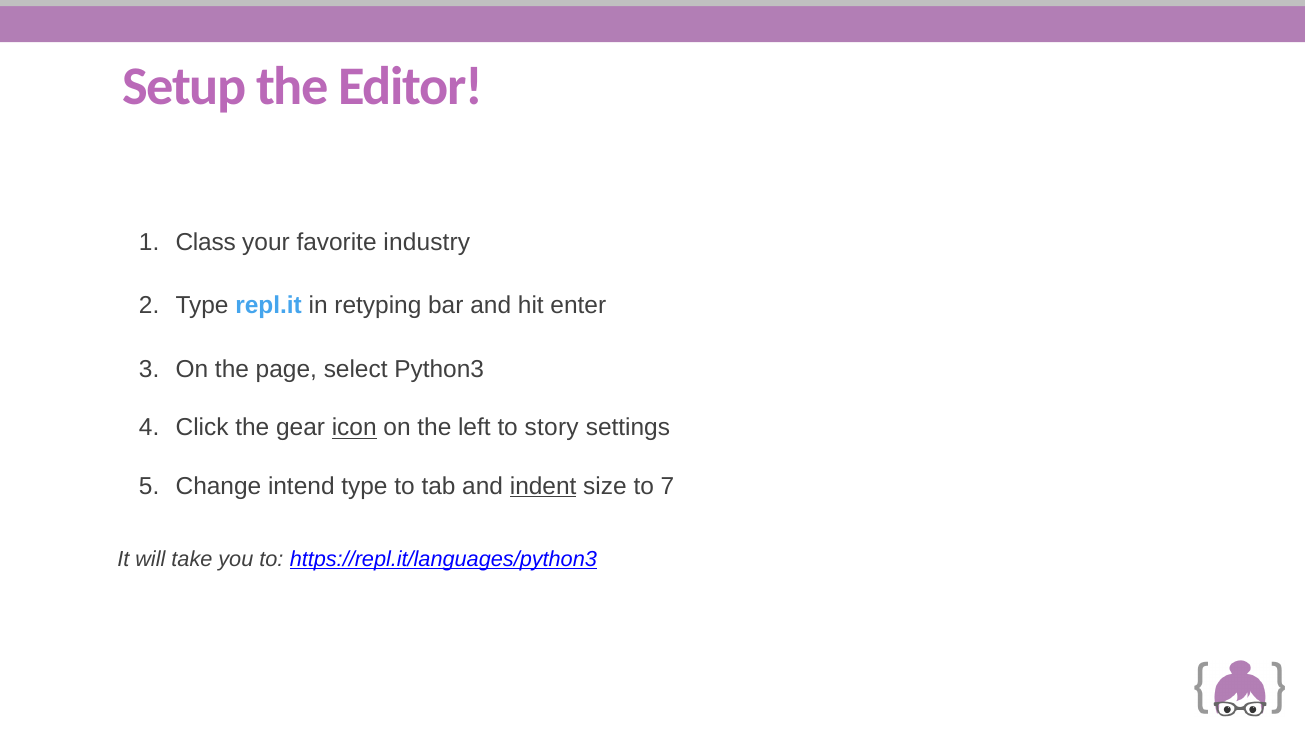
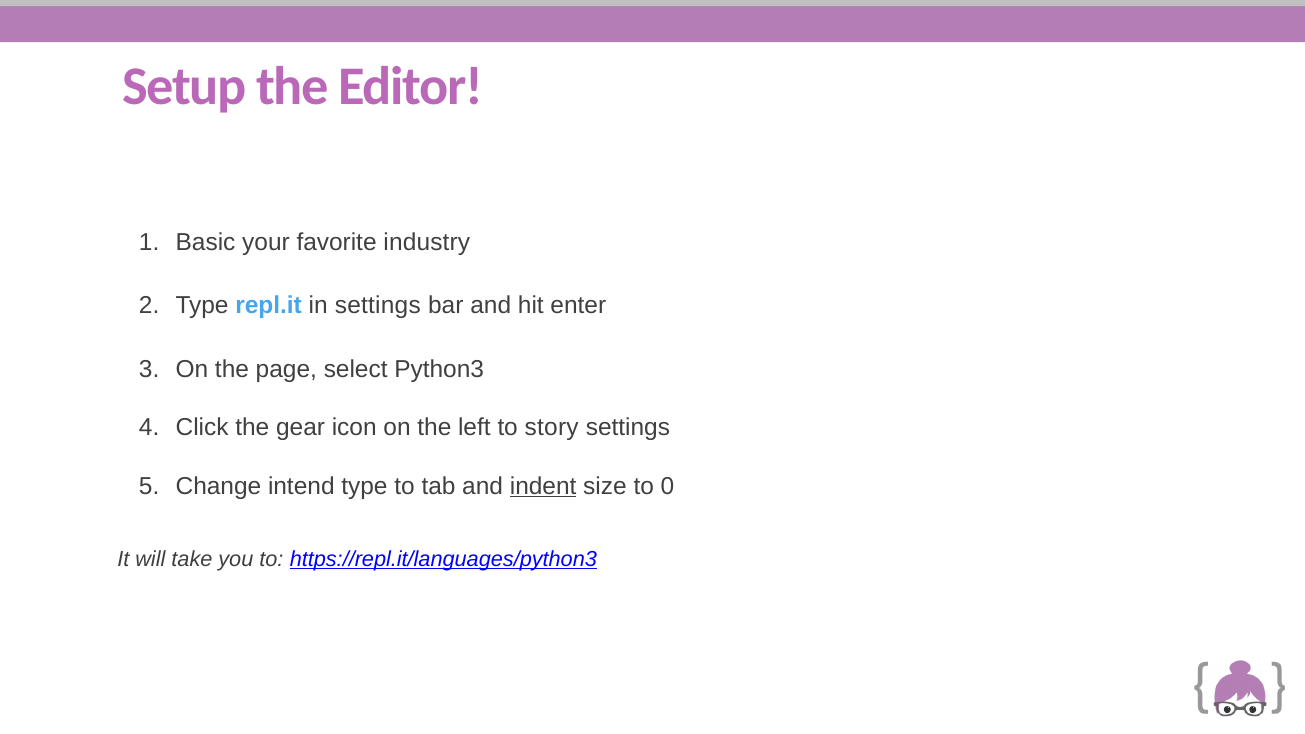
Class: Class -> Basic
in retyping: retyping -> settings
icon underline: present -> none
7: 7 -> 0
